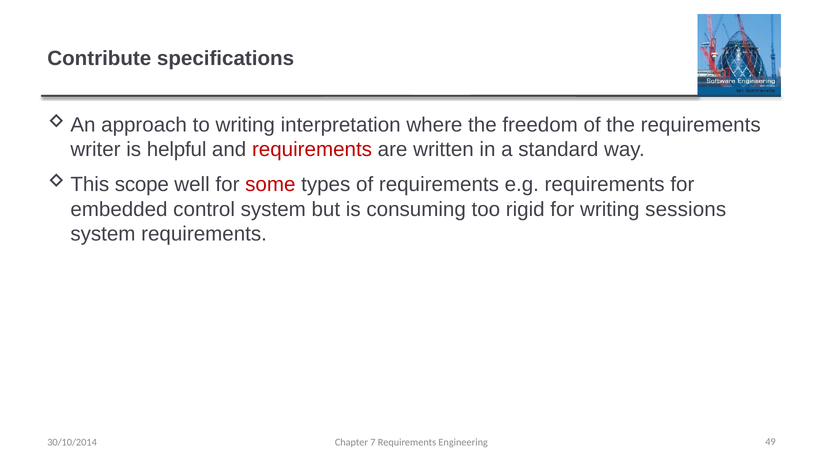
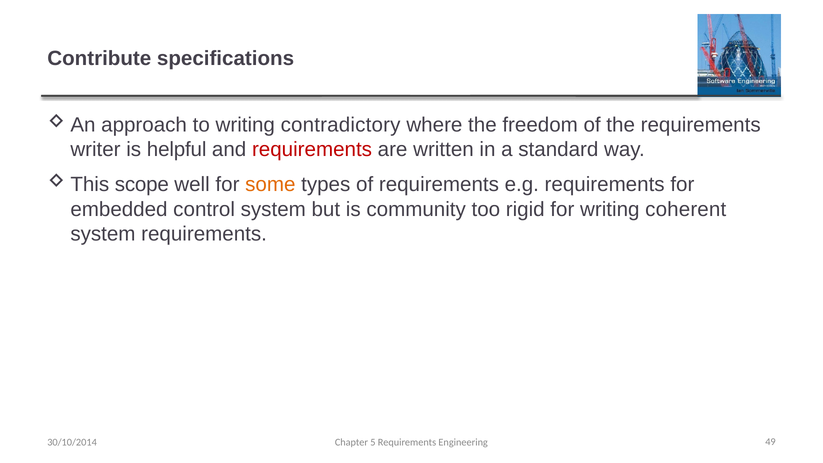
interpretation: interpretation -> contradictory
some colour: red -> orange
consuming: consuming -> community
sessions: sessions -> coherent
7: 7 -> 5
